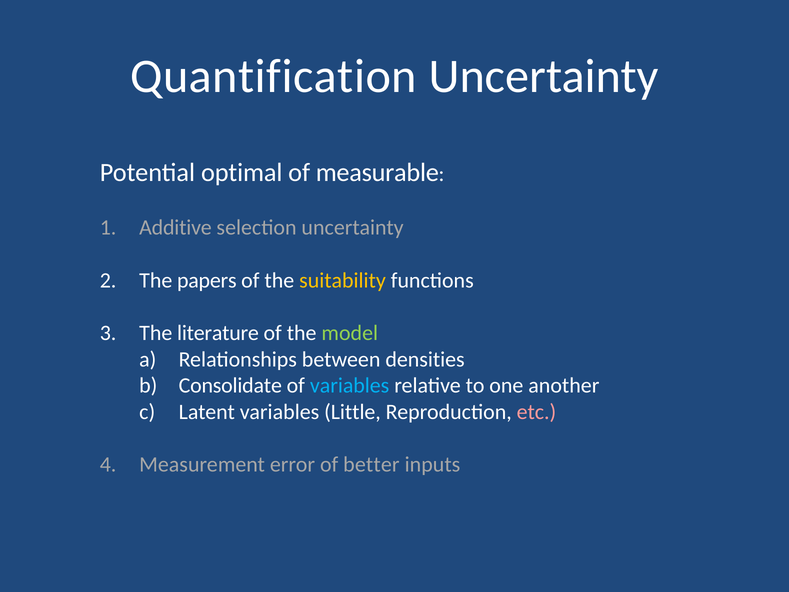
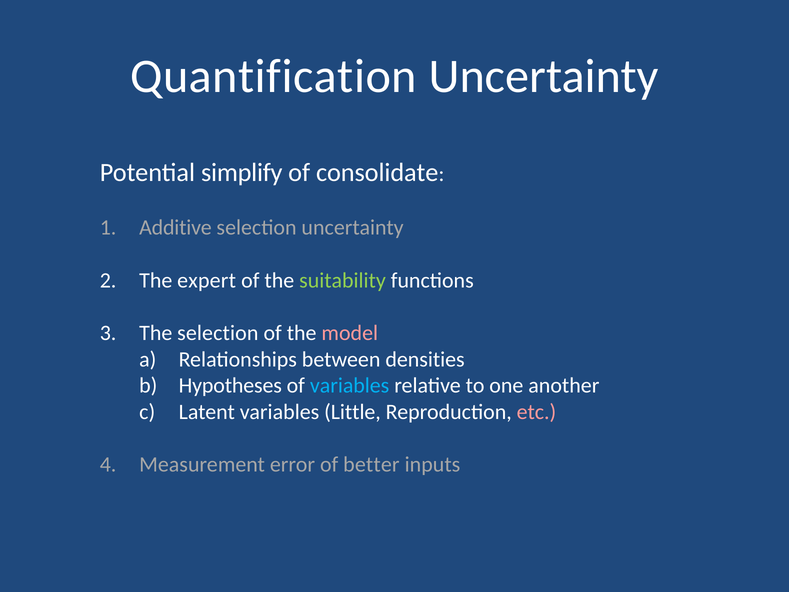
optimal: optimal -> simplify
measurable: measurable -> consolidate
papers: papers -> expert
suitability colour: yellow -> light green
The literature: literature -> selection
model colour: light green -> pink
Consolidate: Consolidate -> Hypotheses
